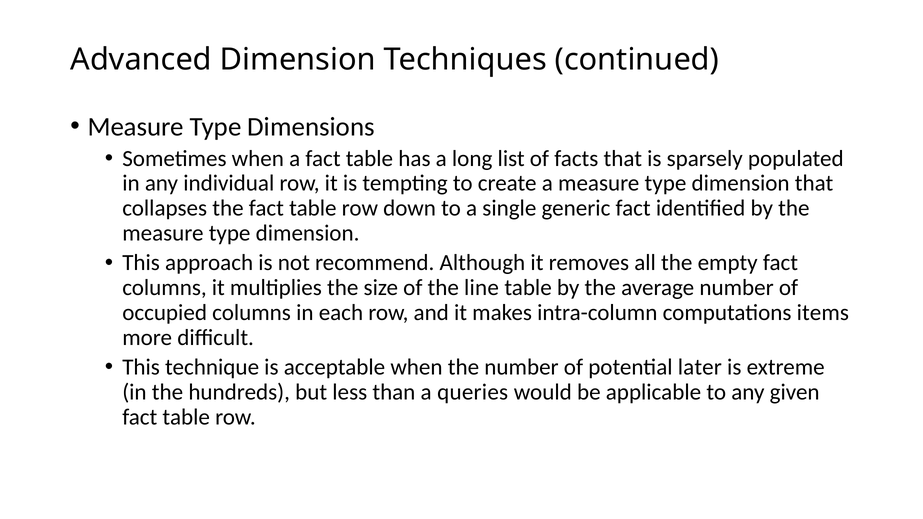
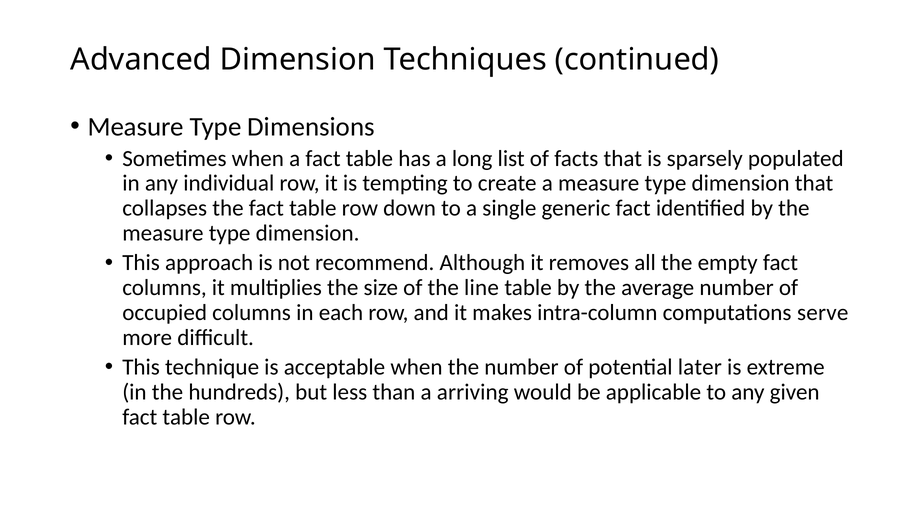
items: items -> serve
queries: queries -> arriving
